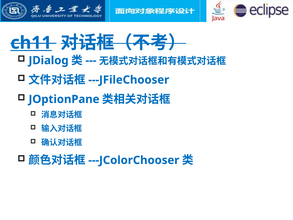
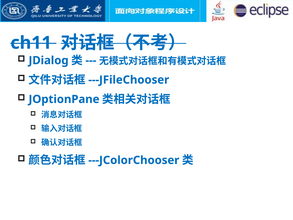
ch11 underline: present -> none
